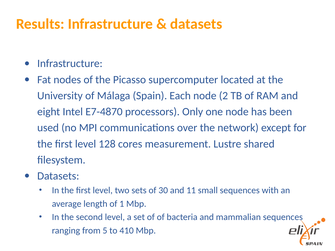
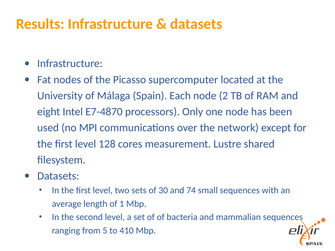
11: 11 -> 74
